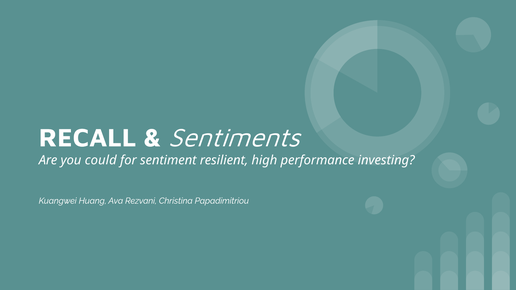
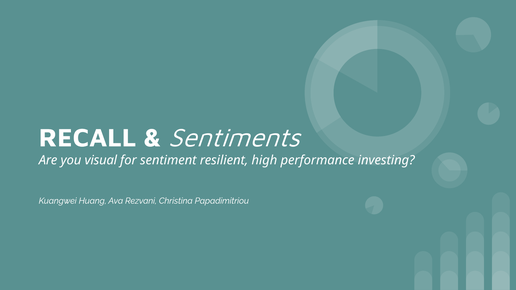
could: could -> visual
